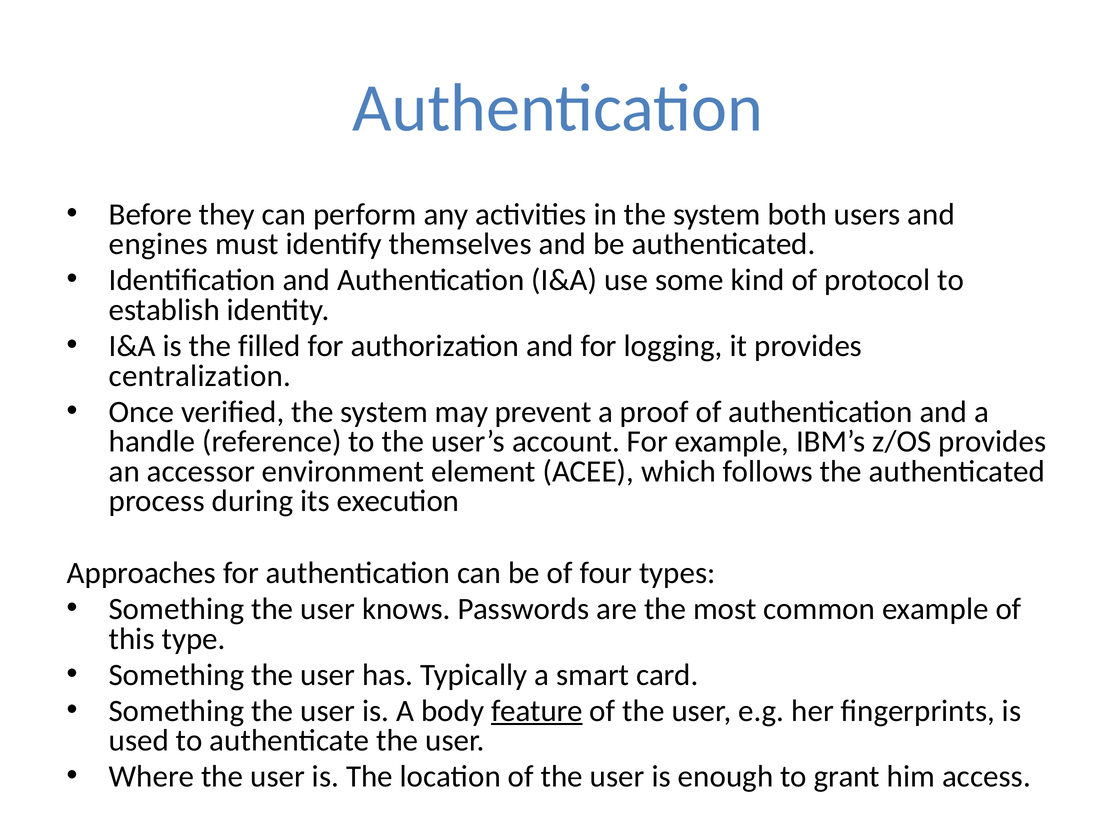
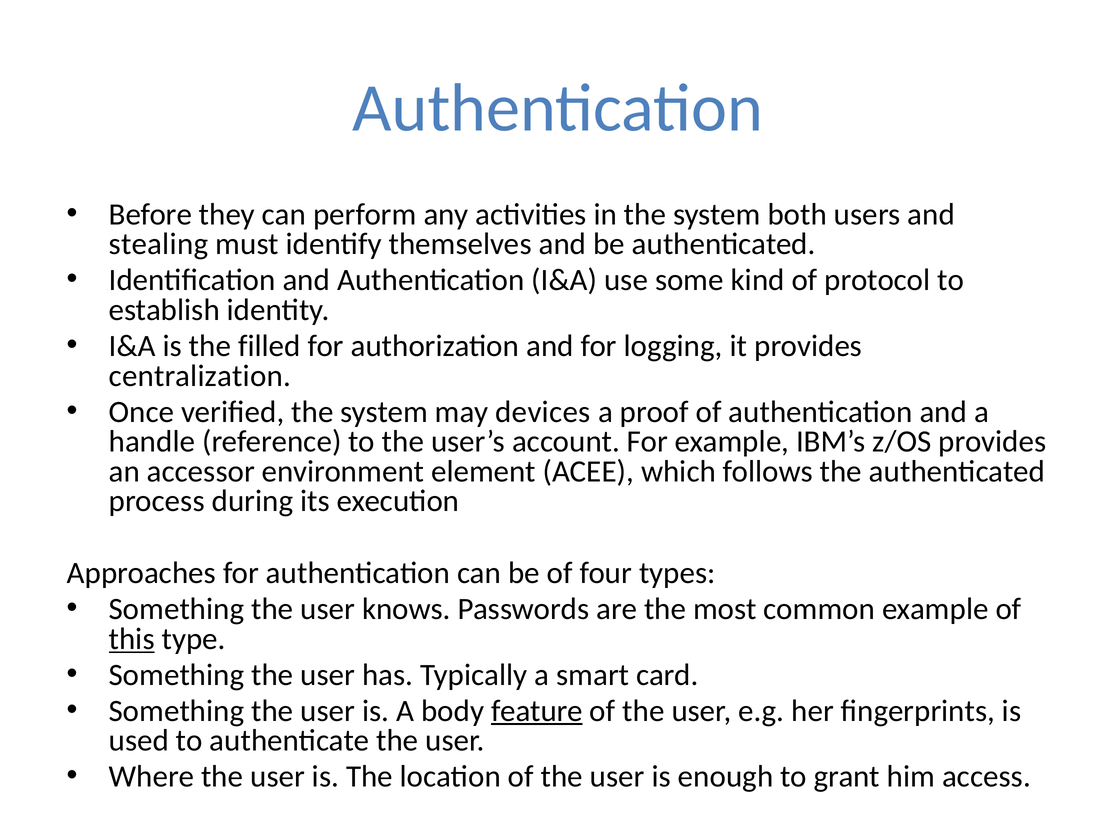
engines: engines -> stealing
prevent: prevent -> devices
this underline: none -> present
